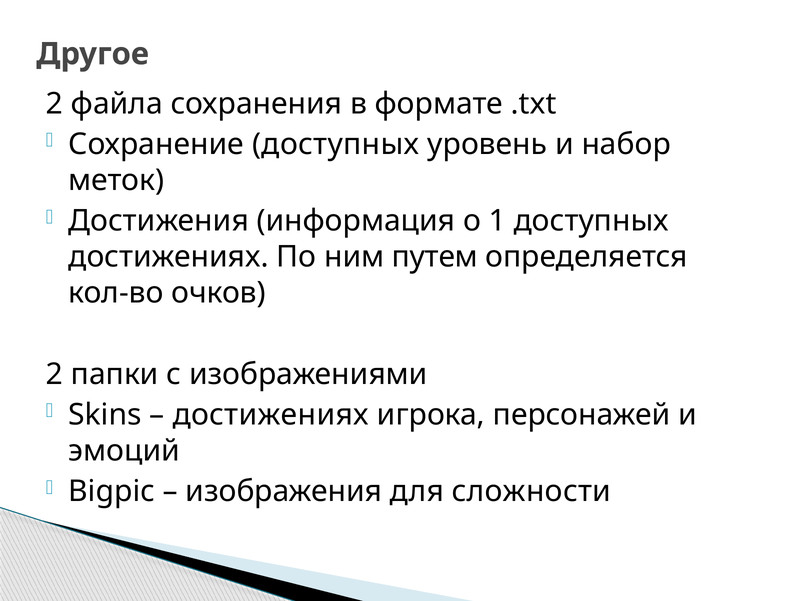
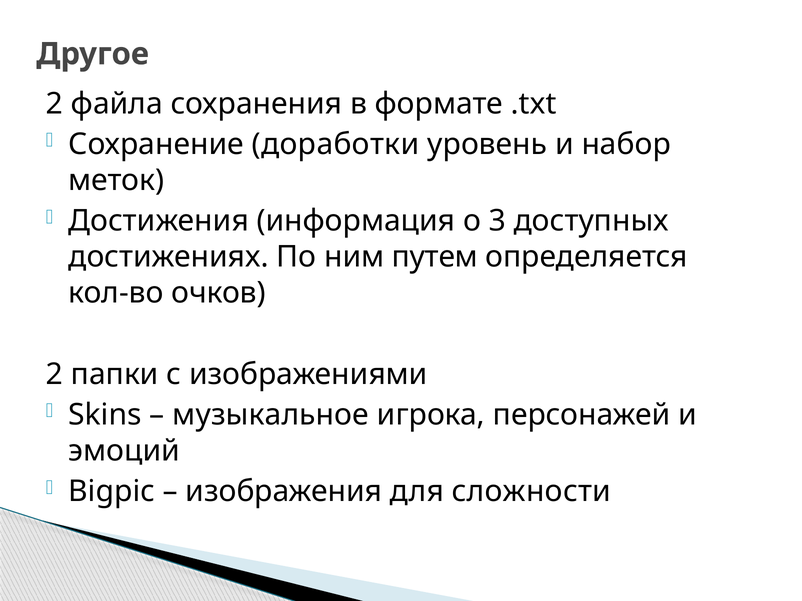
Сохранение доступных: доступных -> доработки
1: 1 -> 3
достижениях at (271, 415): достижениях -> музыкальное
